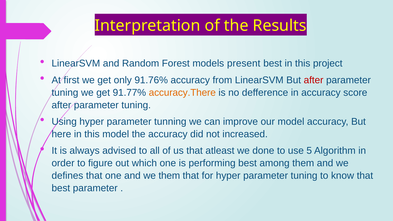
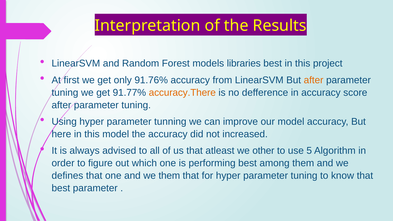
present: present -> libraries
after at (314, 80) colour: red -> orange
done: done -> other
